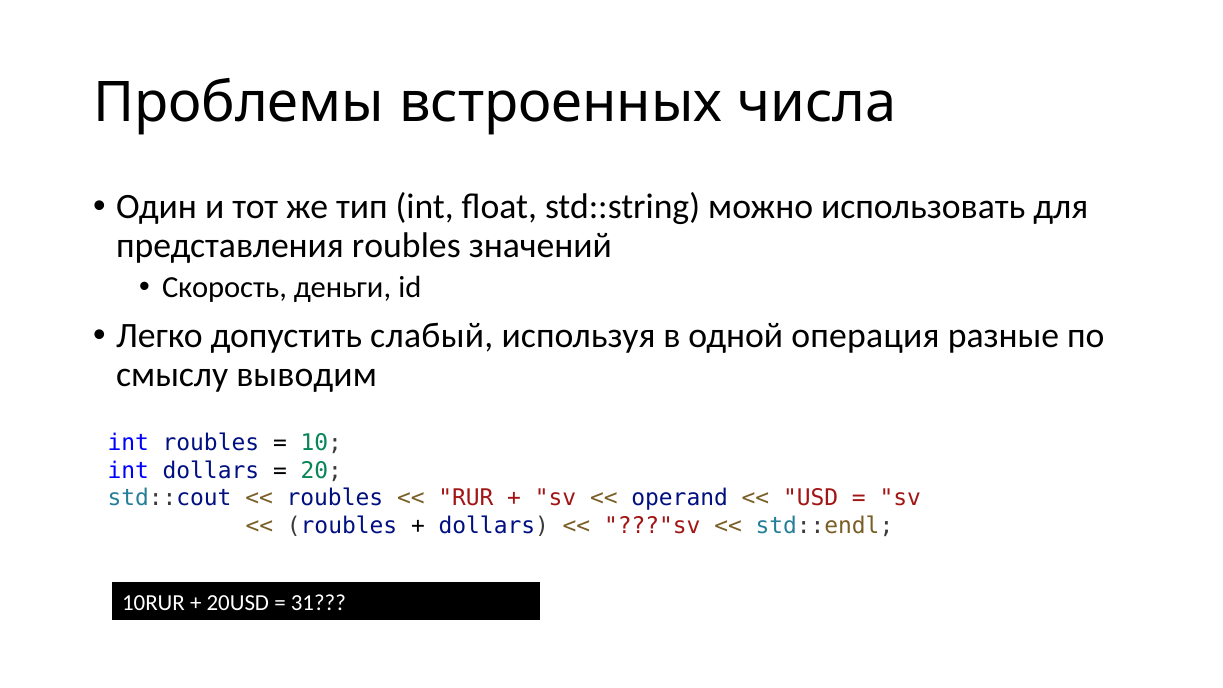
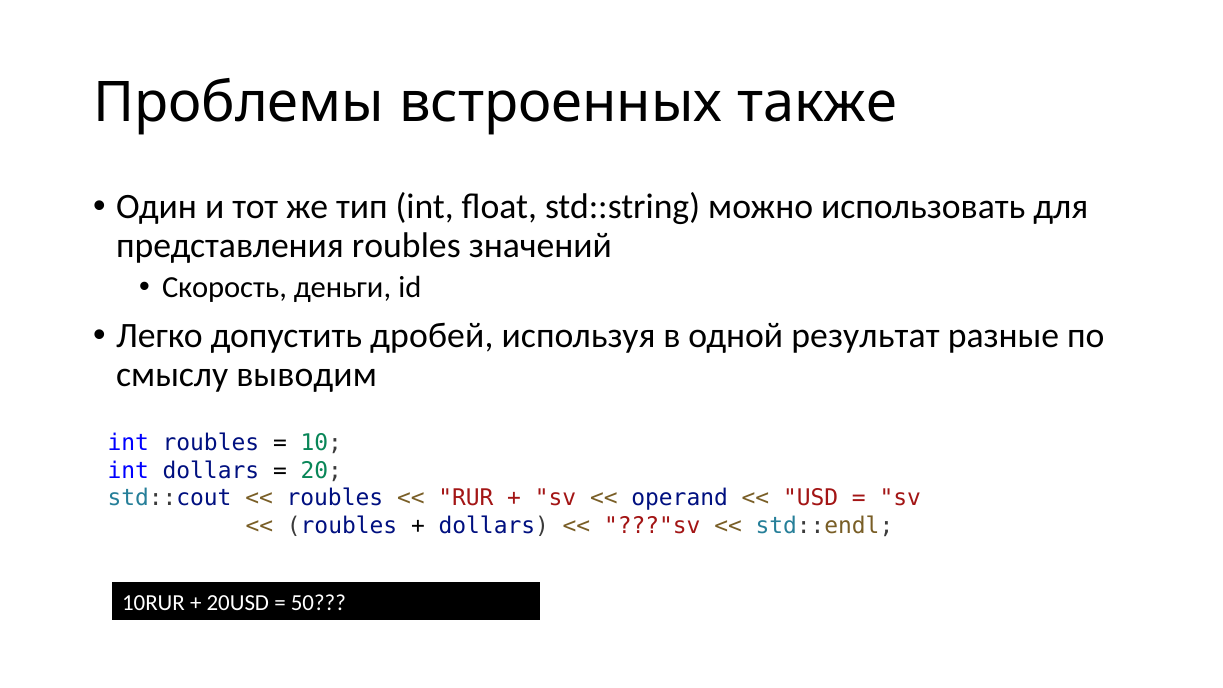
числа: числа -> также
слабый: слабый -> дробей
операция: операция -> результат
31: 31 -> 50
